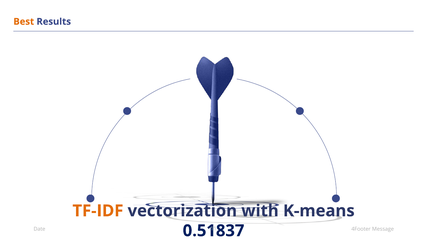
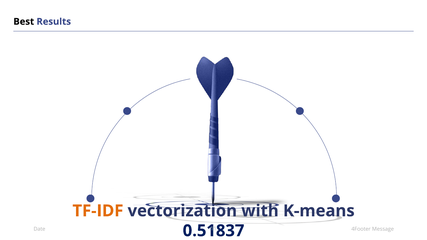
Best colour: orange -> black
